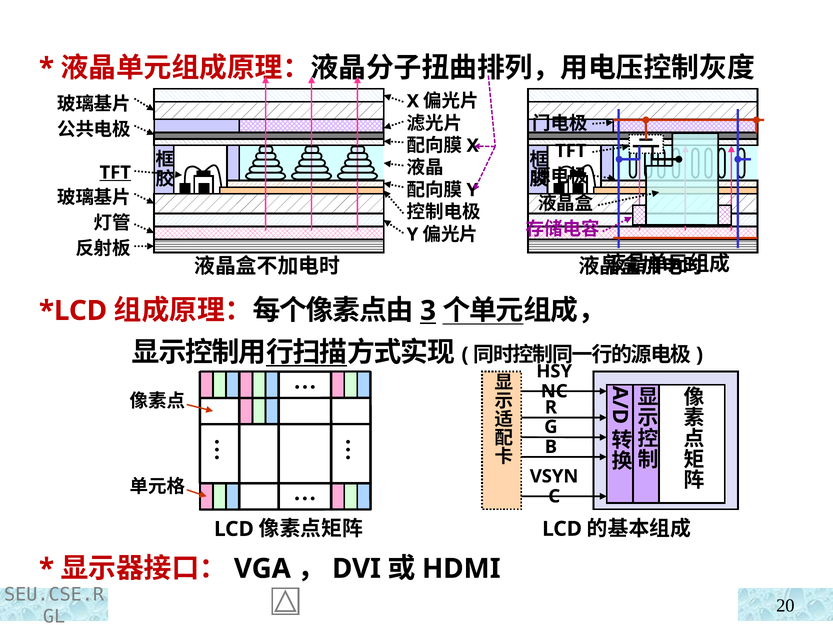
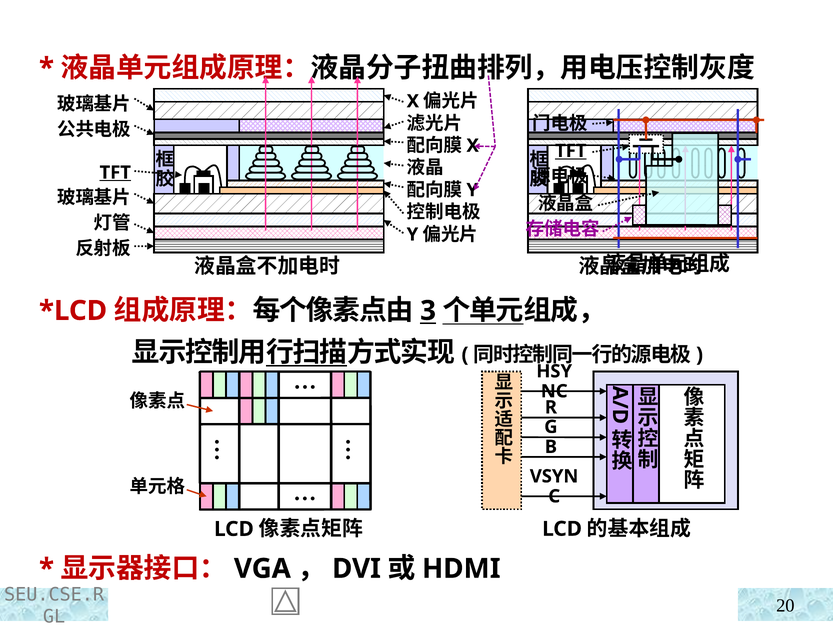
TFT at (571, 151) underline: none -> present
